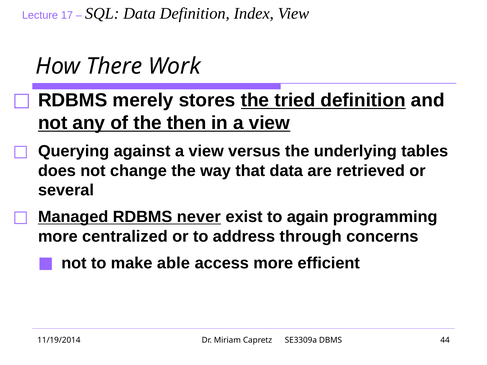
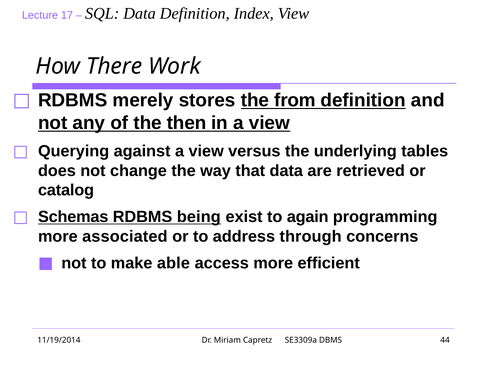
tried: tried -> from
several: several -> catalog
Managed: Managed -> Schemas
never: never -> being
centralized: centralized -> associated
